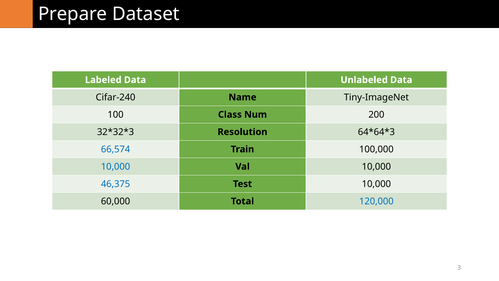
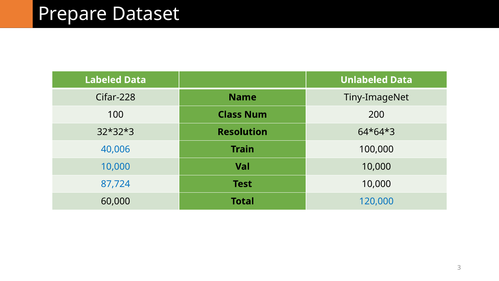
Cifar-240: Cifar-240 -> Cifar-228
66,574: 66,574 -> 40,006
46,375: 46,375 -> 87,724
